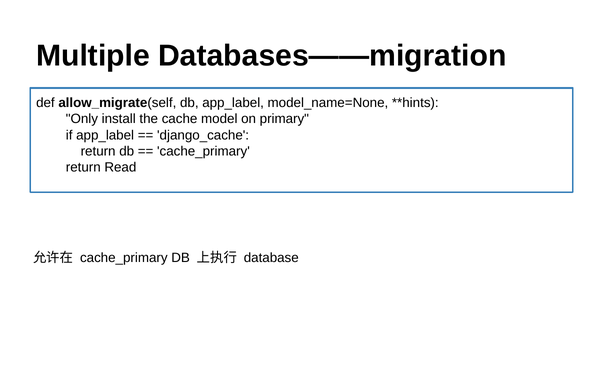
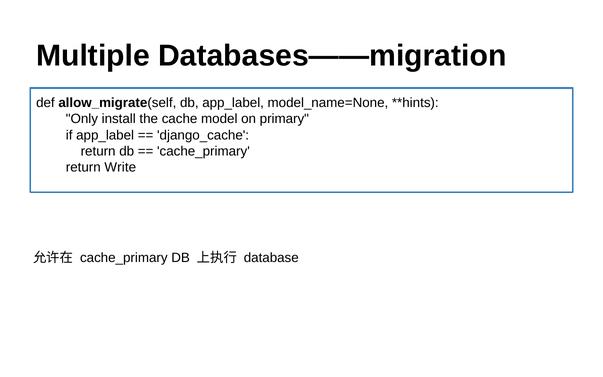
Read: Read -> Write
